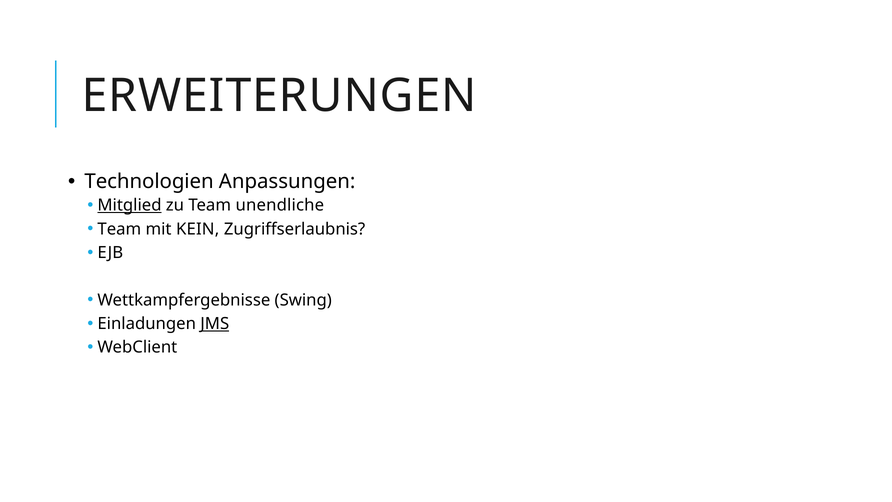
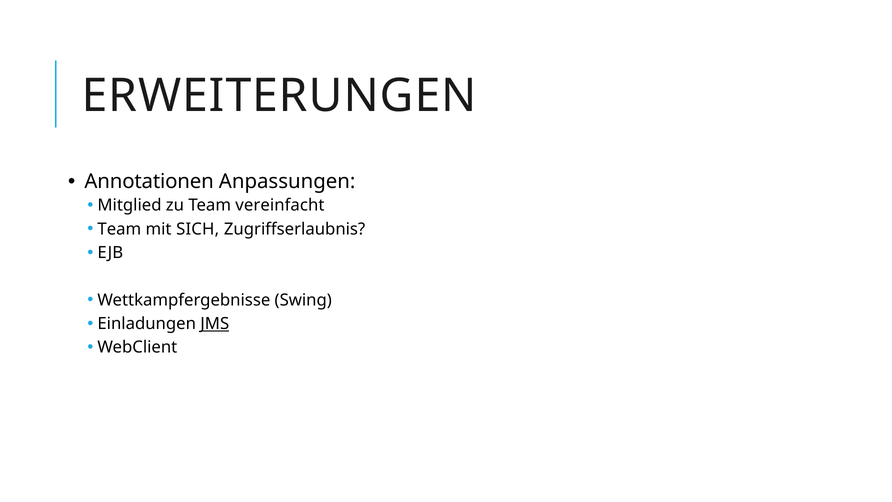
Technologien: Technologien -> Annotationen
Mitglied underline: present -> none
unendliche: unendliche -> vereinfacht
KEIN: KEIN -> SICH
